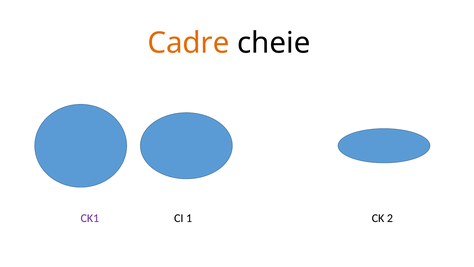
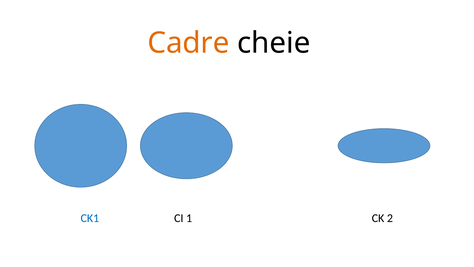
CK1 colour: purple -> blue
